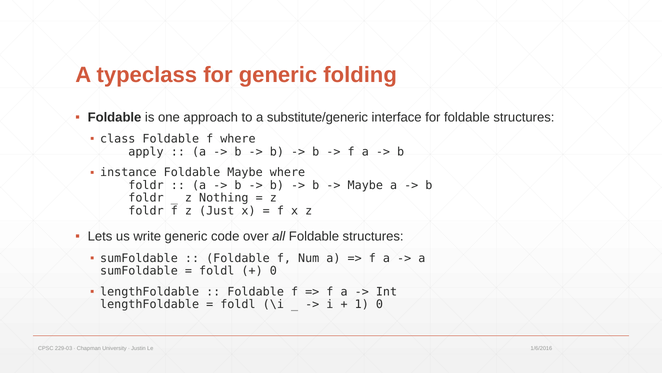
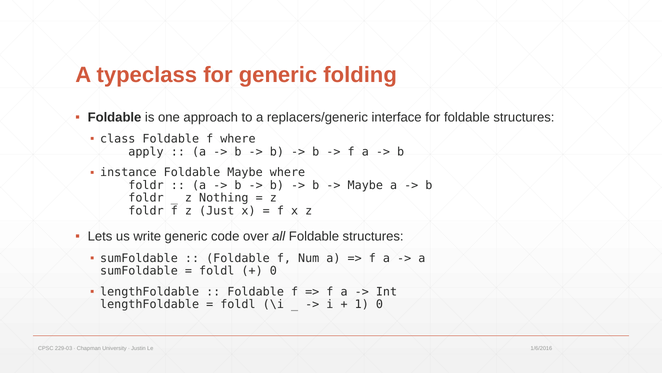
substitute/generic: substitute/generic -> replacers/generic
